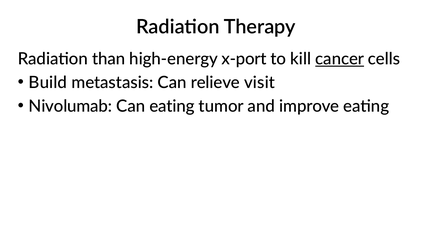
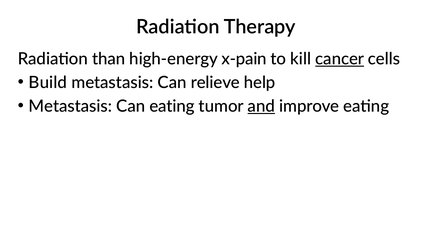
x-port: x-port -> x-pain
visit: visit -> help
Nivolumab at (70, 106): Nivolumab -> Metastasis
and underline: none -> present
